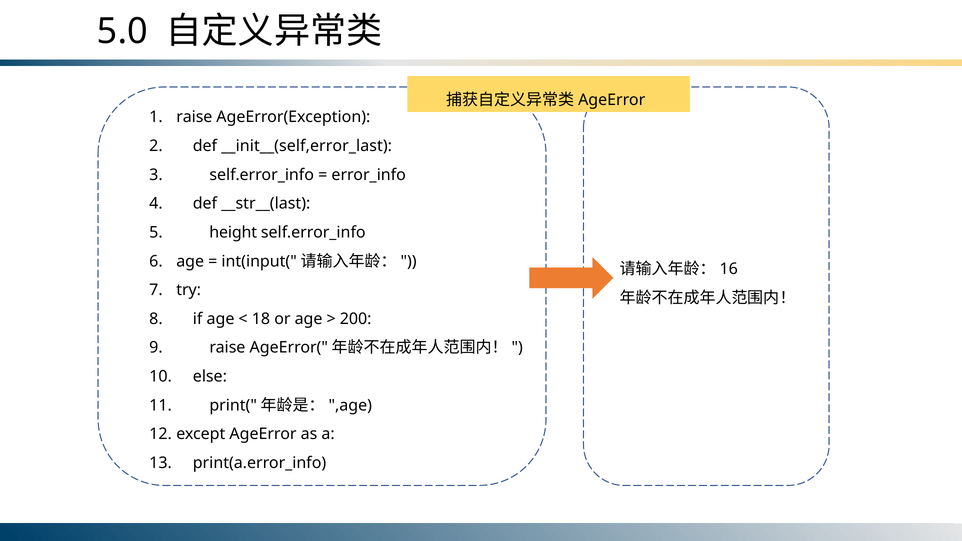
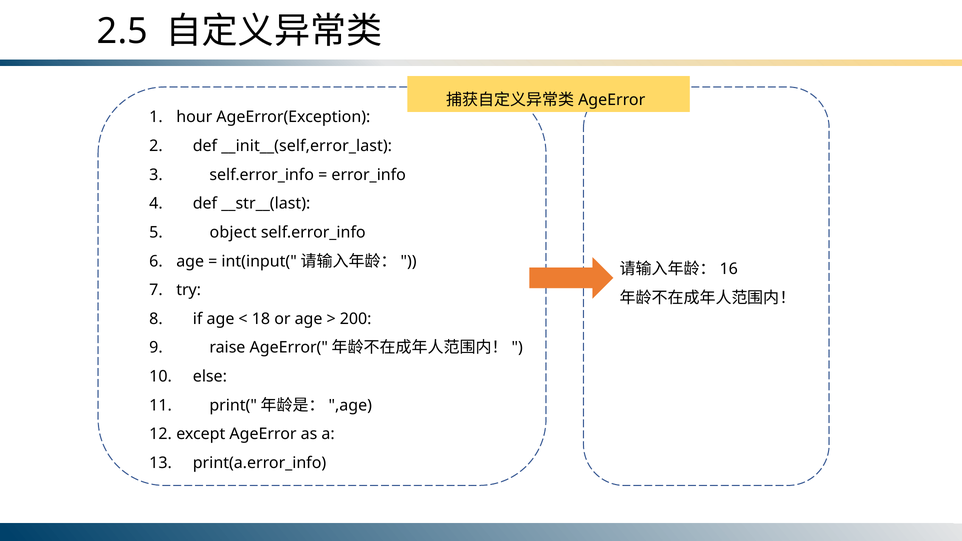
5.0: 5.0 -> 2.5
raise at (194, 117): raise -> hour
height: height -> object
